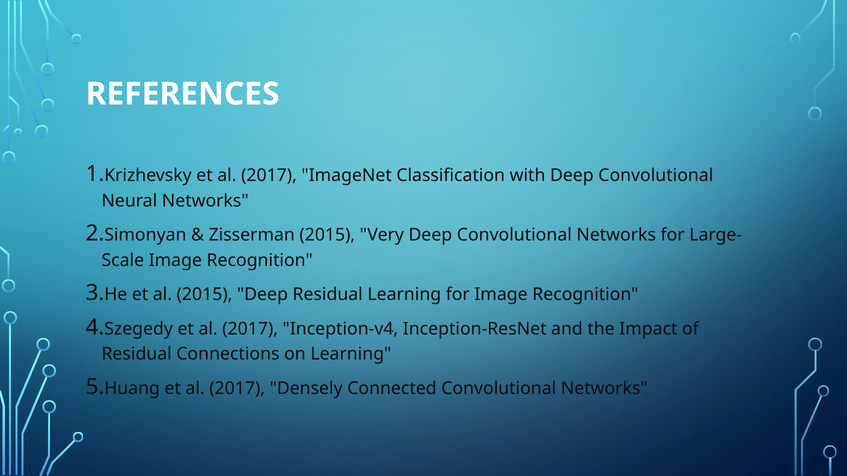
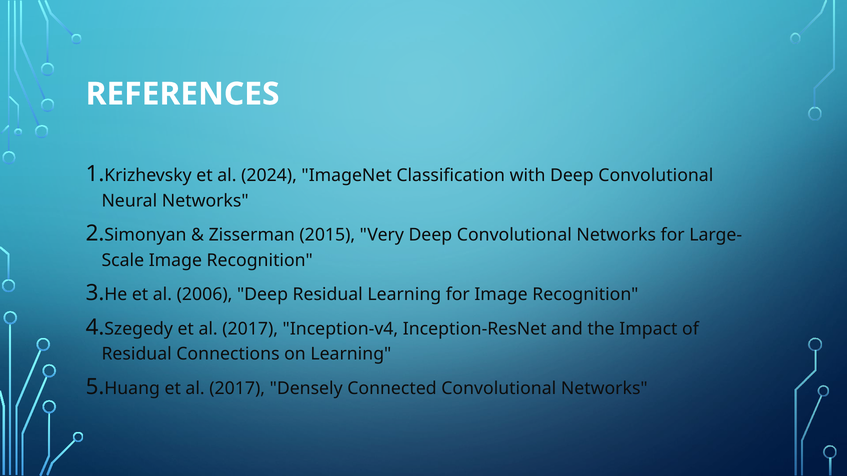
Krizhevsky et al 2017: 2017 -> 2024
al 2015: 2015 -> 2006
